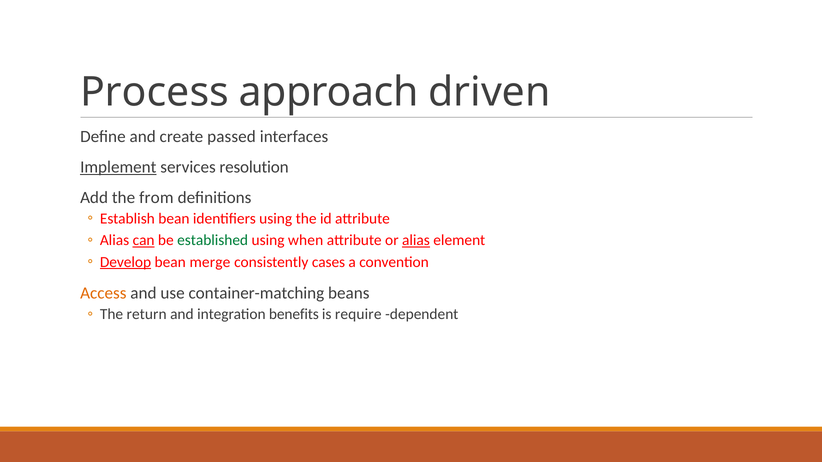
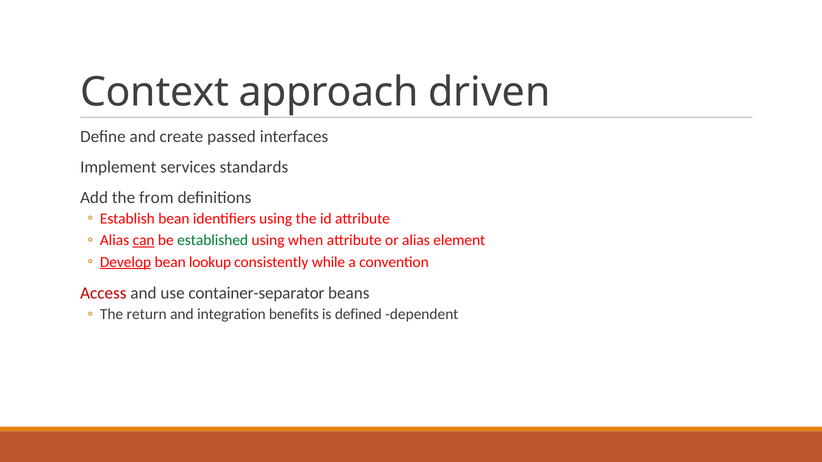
Process: Process -> Context
Implement underline: present -> none
resolution: resolution -> standards
alias at (416, 240) underline: present -> none
merge: merge -> lookup
cases: cases -> while
Access colour: orange -> red
container-matching: container-matching -> container-separator
require: require -> defined
